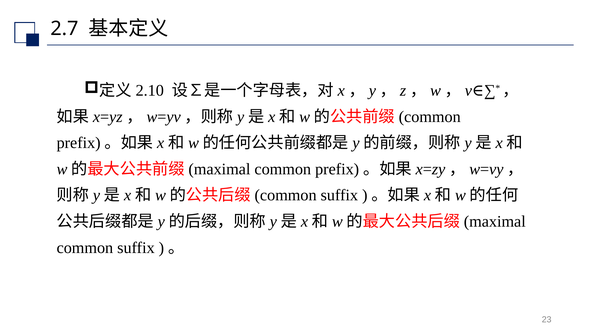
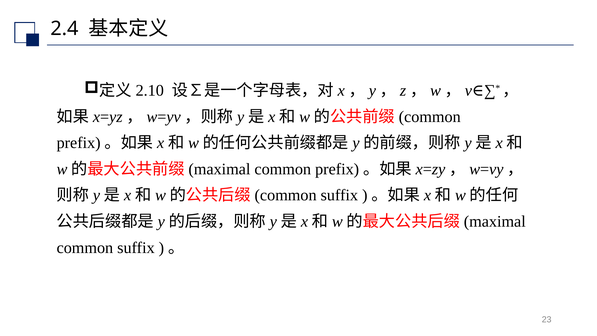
2.7: 2.7 -> 2.4
